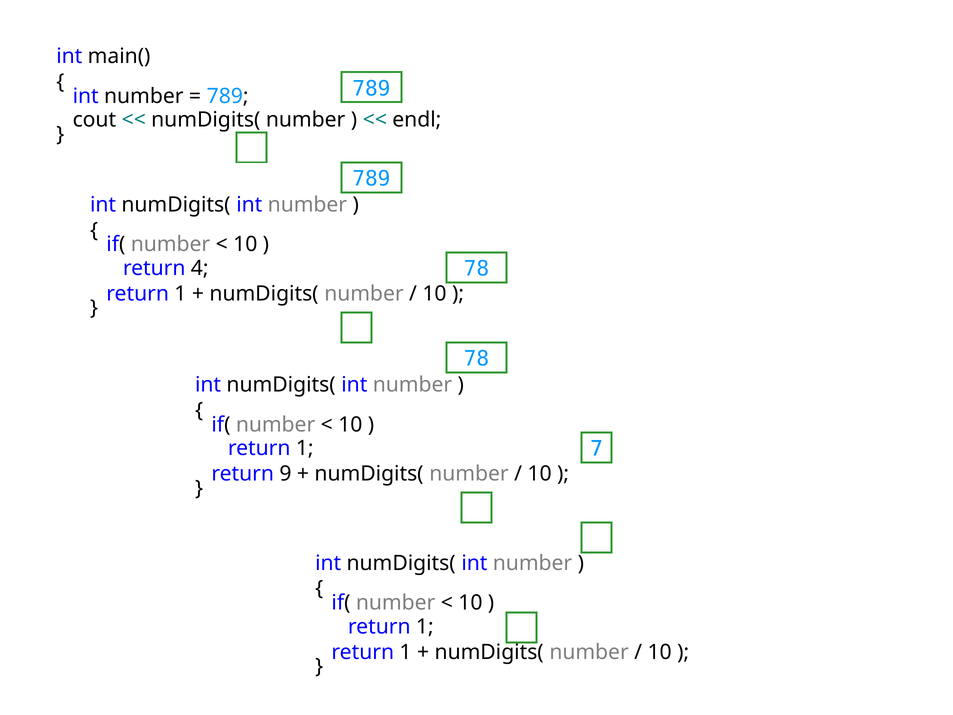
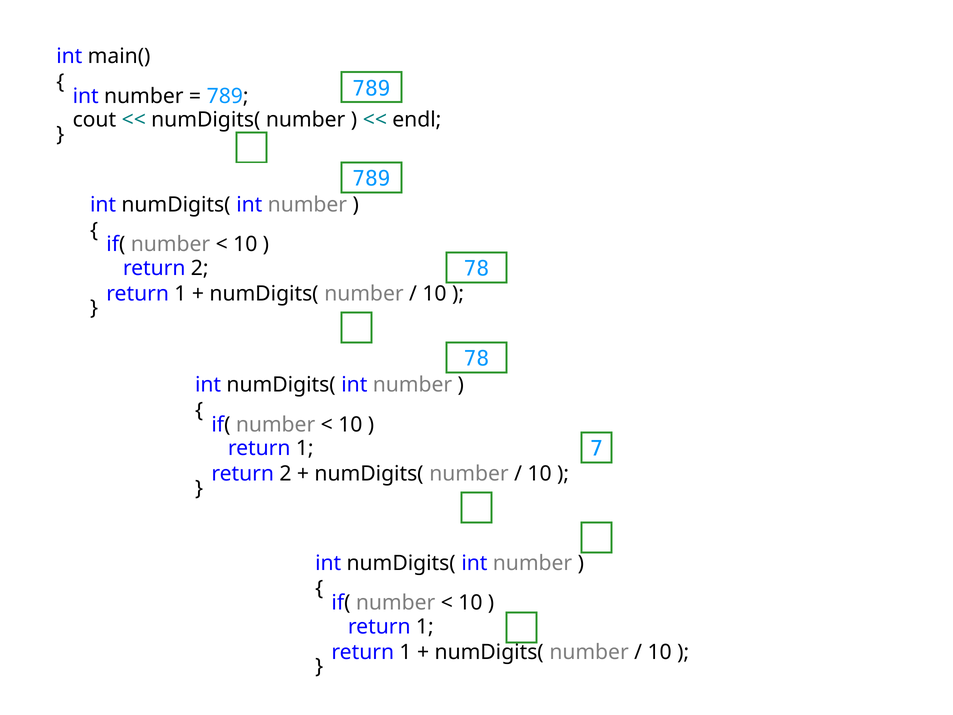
4 at (200, 268): 4 -> 2
9 at (285, 474): 9 -> 2
